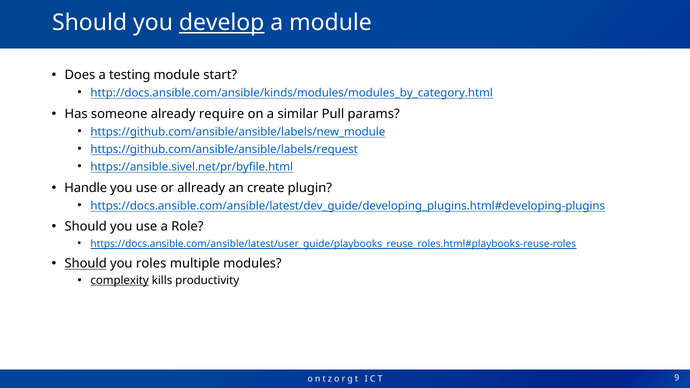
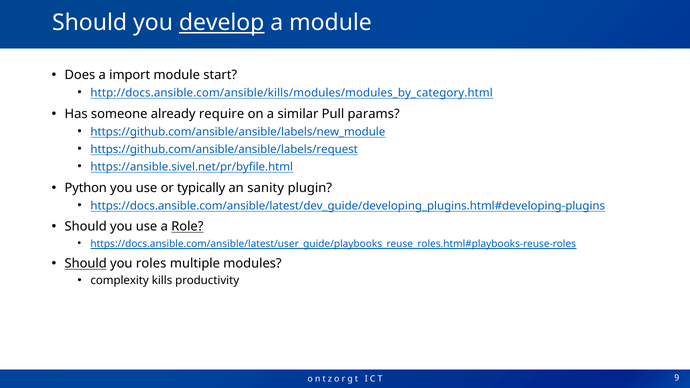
testing: testing -> import
http://docs.ansible.com/ansible/kinds/modules/modules_by_category.html: http://docs.ansible.com/ansible/kinds/modules/modules_by_category.html -> http://docs.ansible.com/ansible/kills/modules/modules_by_category.html
Handle: Handle -> Python
allready: allready -> typically
create: create -> sanity
Role underline: none -> present
complexity underline: present -> none
